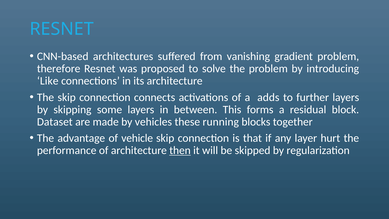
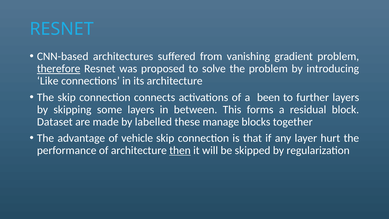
therefore underline: none -> present
adds: adds -> been
vehicles: vehicles -> labelled
running: running -> manage
